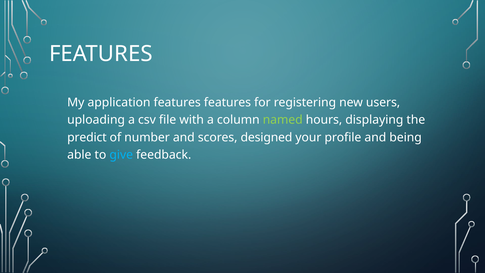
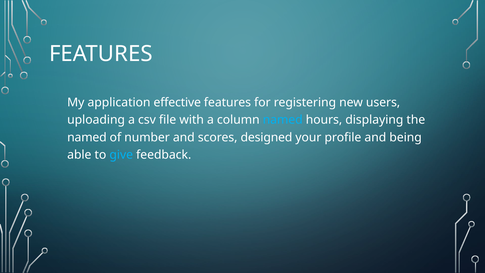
application features: features -> effective
named at (283, 120) colour: light green -> light blue
predict at (87, 137): predict -> named
